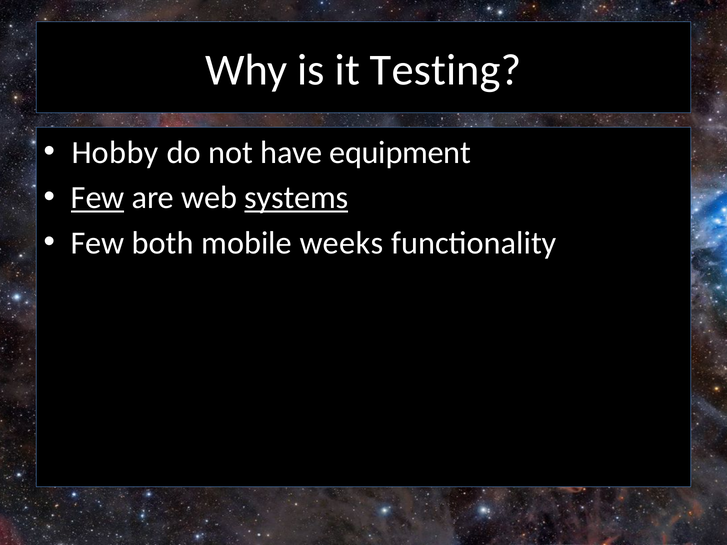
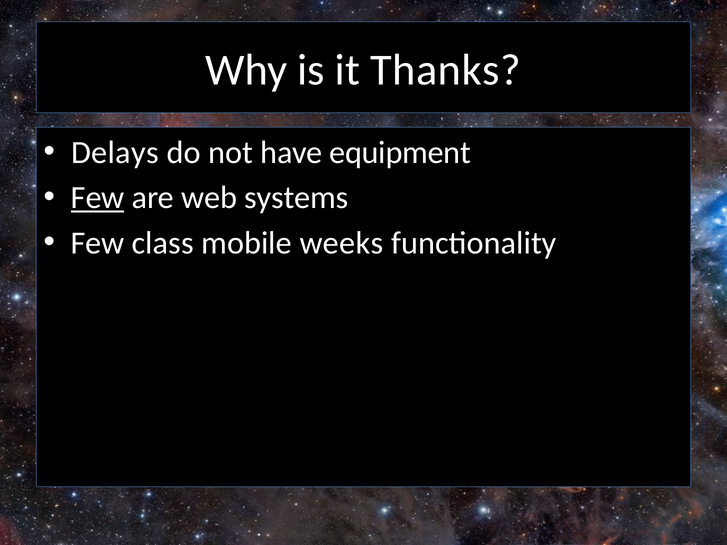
Testing: Testing -> Thanks
Hobby: Hobby -> Delays
systems underline: present -> none
both: both -> class
